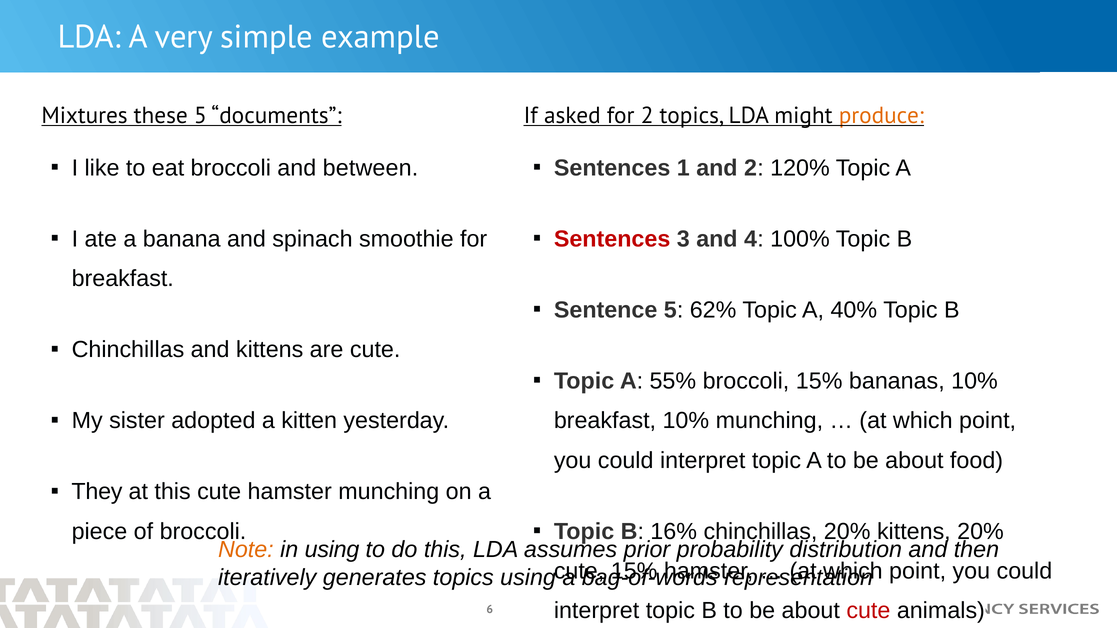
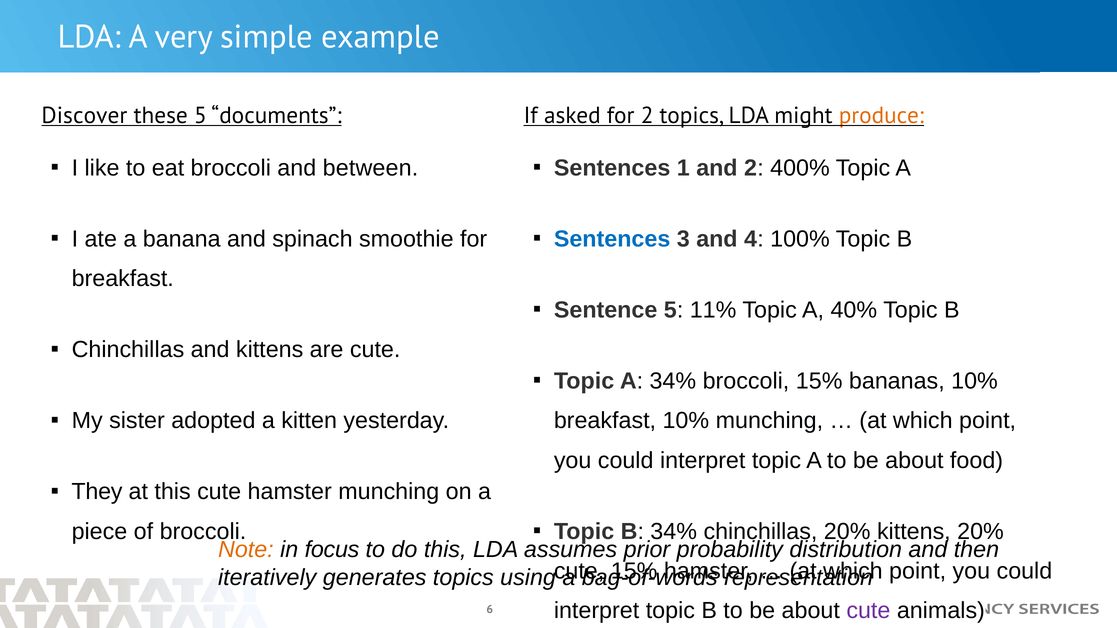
Mixtures: Mixtures -> Discover
120%: 120% -> 400%
Sentences at (612, 239) colour: red -> blue
62%: 62% -> 11%
A 55%: 55% -> 34%
B 16%: 16% -> 34%
in using: using -> focus
cute at (868, 611) colour: red -> purple
